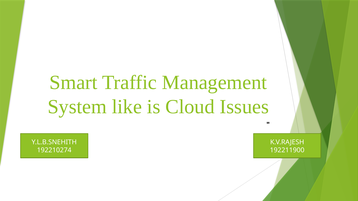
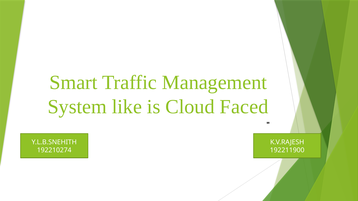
Issues: Issues -> Faced
